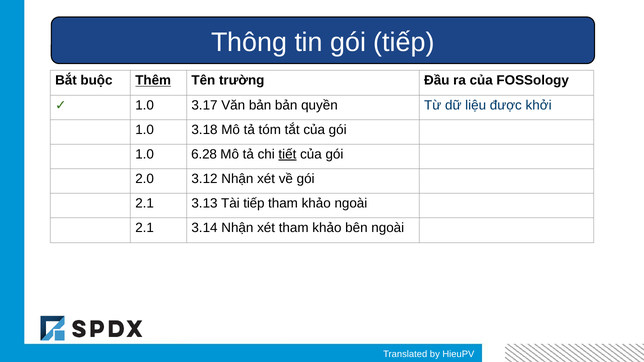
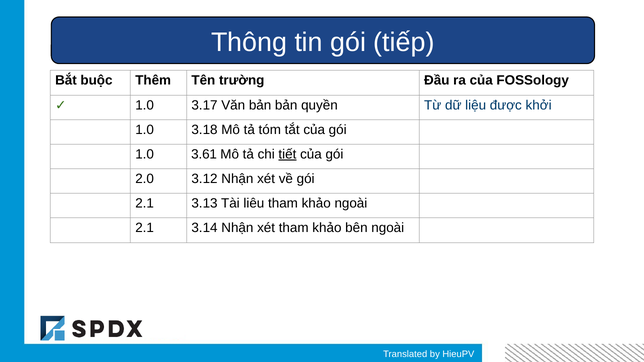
Thêm underline: present -> none
6.28: 6.28 -> 3.61
Tài tiếp: tiếp -> liêu
